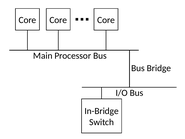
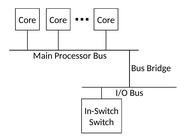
In-Bridge: In-Bridge -> In-Switch
